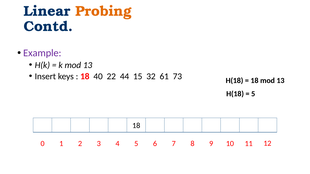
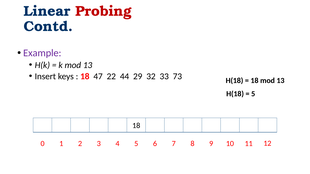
Probing colour: orange -> red
40: 40 -> 47
15: 15 -> 29
61: 61 -> 33
